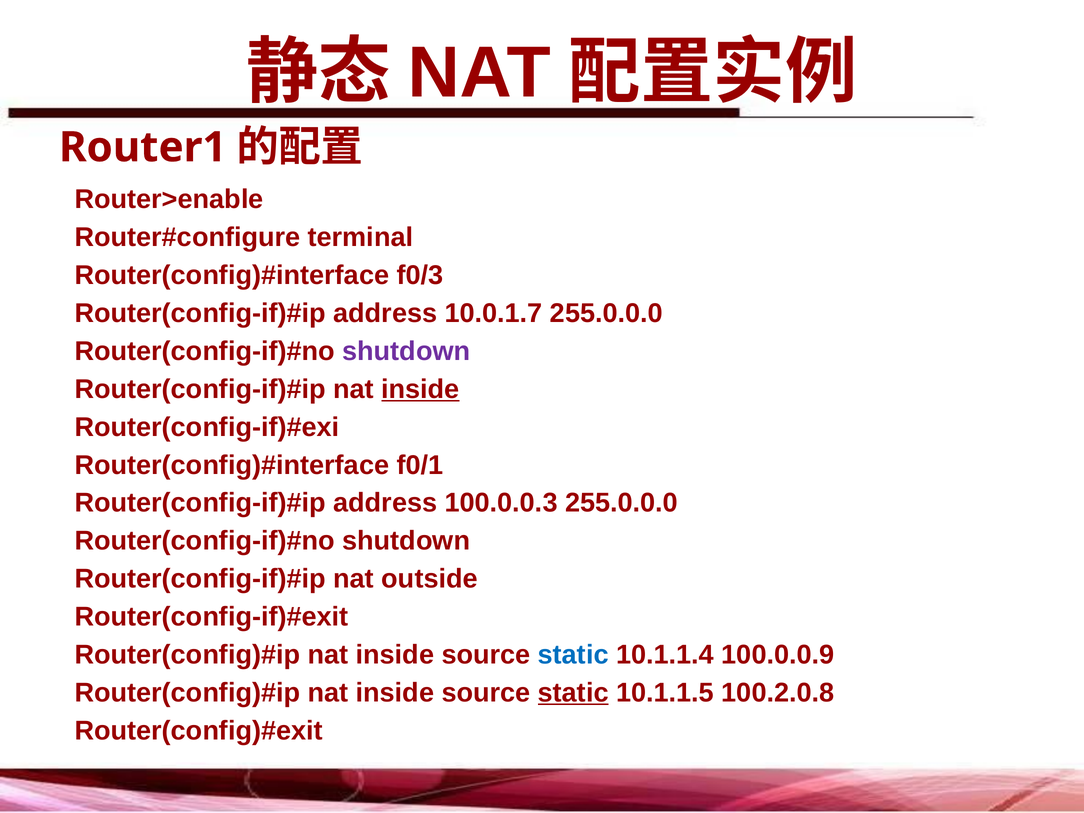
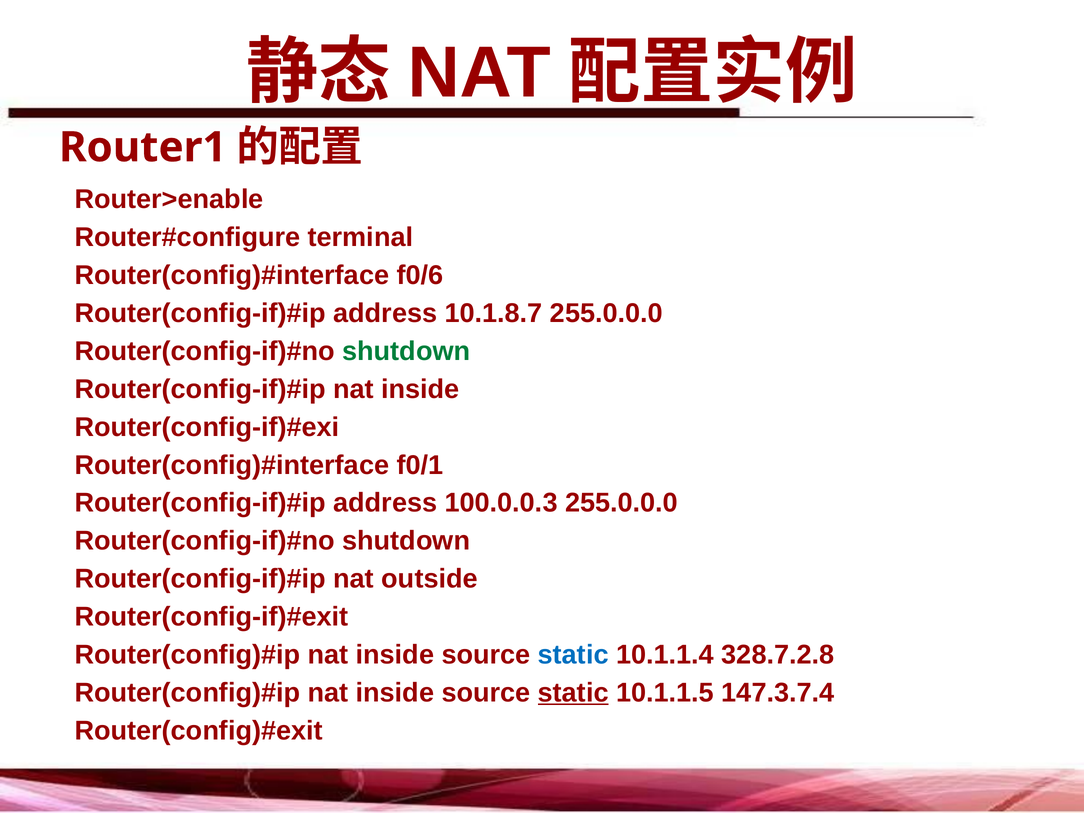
f0/3: f0/3 -> f0/6
10.0.1.7: 10.0.1.7 -> 10.1.8.7
shutdown at (406, 351) colour: purple -> green
inside at (420, 389) underline: present -> none
100.0.0.9: 100.0.0.9 -> 328.7.2.8
100.2.0.8: 100.2.0.8 -> 147.3.7.4
